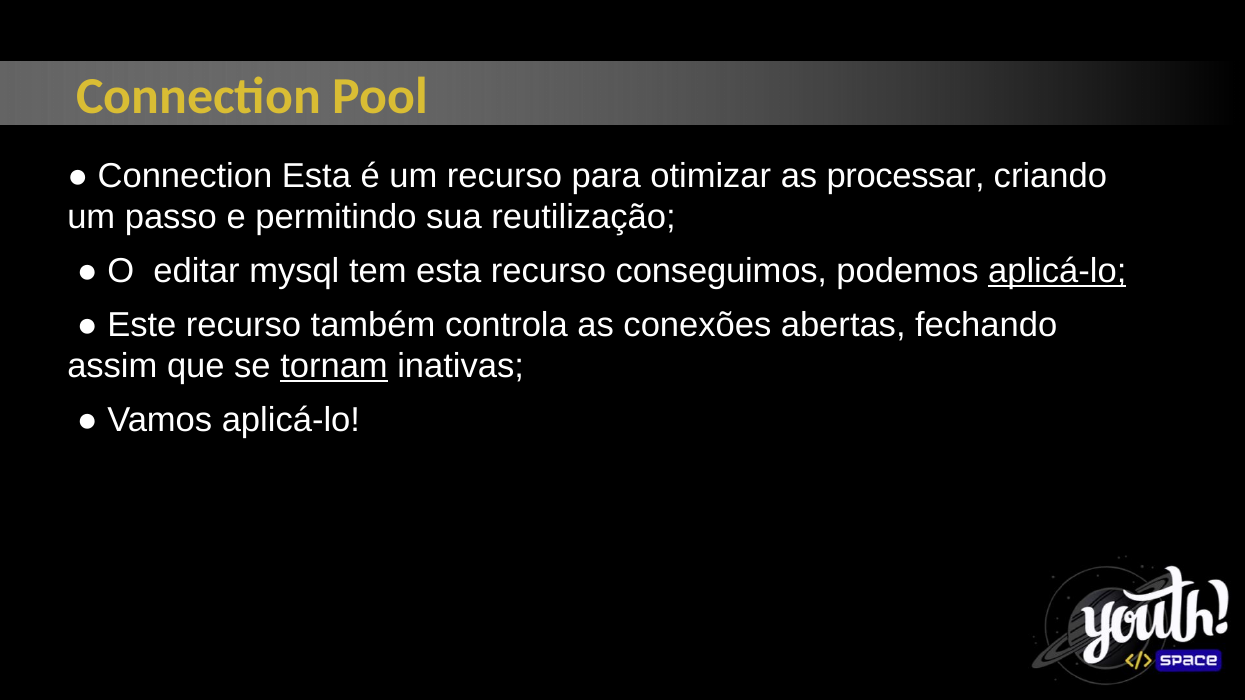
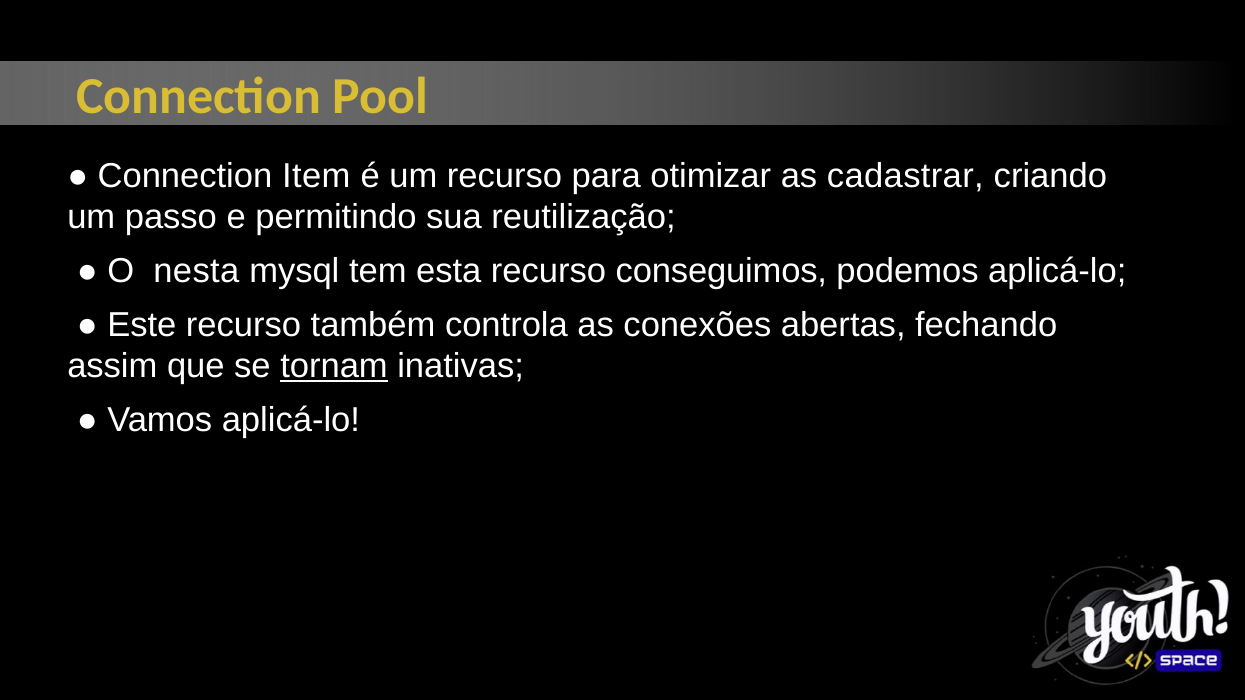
Connection Esta: Esta -> Item
processar: processar -> cadastrar
editar: editar -> nesta
aplicá-lo at (1057, 271) underline: present -> none
